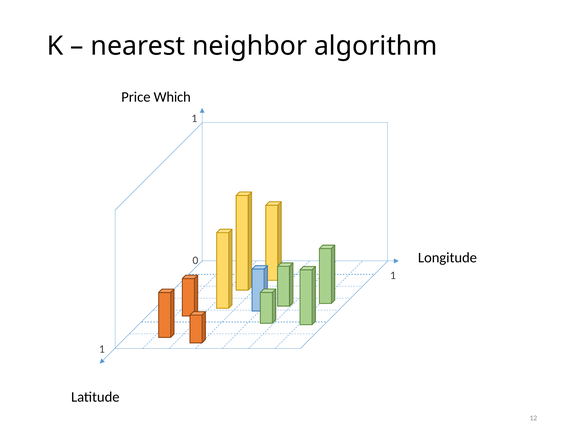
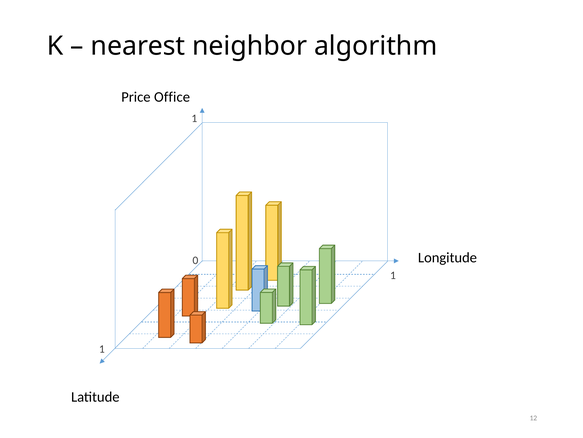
Which: Which -> Office
